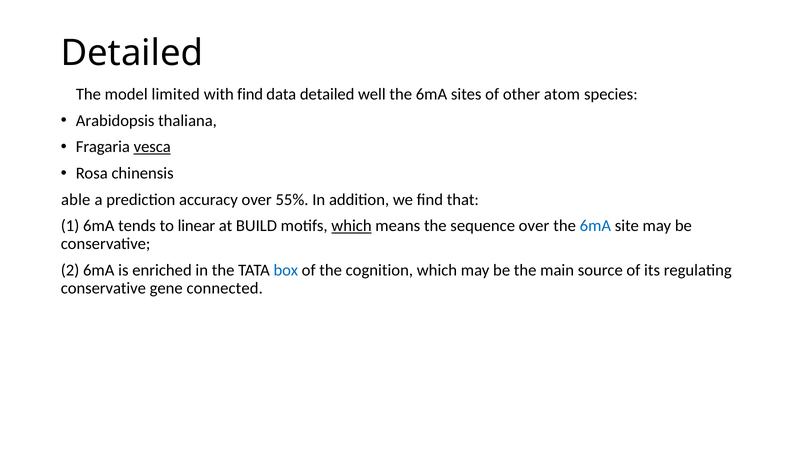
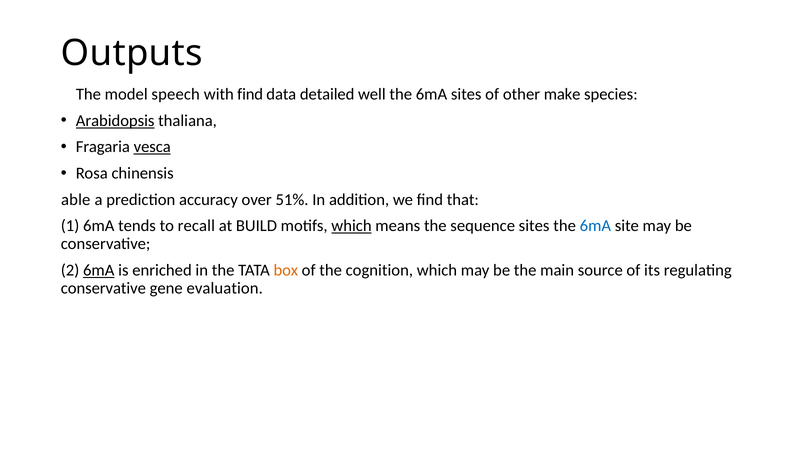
Detailed at (132, 53): Detailed -> Outputs
limited: limited -> speech
atom: atom -> make
Arabidopsis underline: none -> present
55%: 55% -> 51%
linear: linear -> recall
sequence over: over -> sites
6mA at (99, 270) underline: none -> present
box colour: blue -> orange
connected: connected -> evaluation
